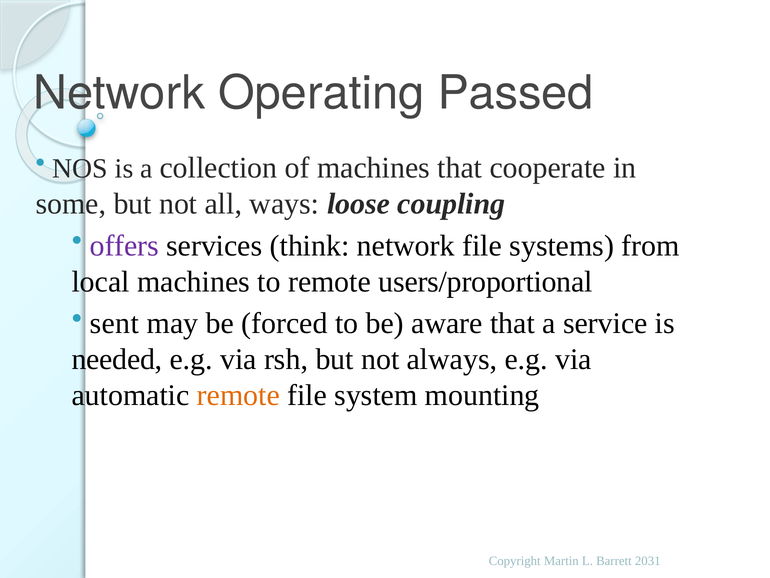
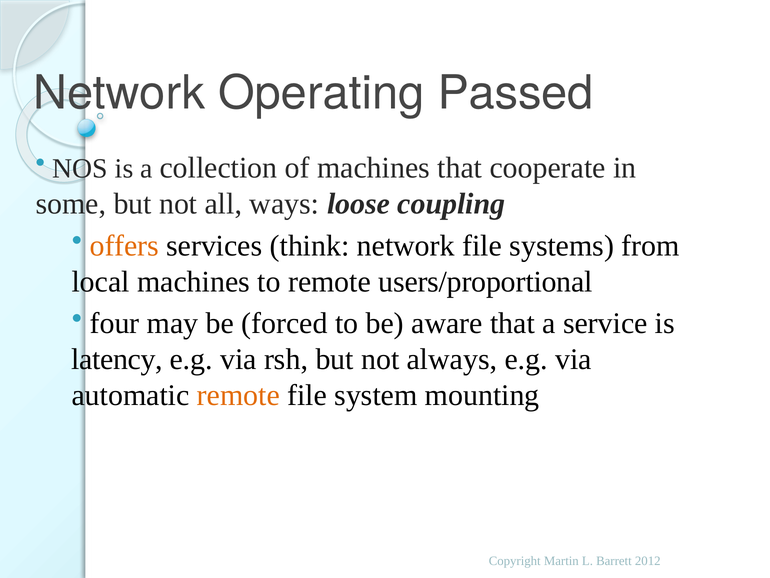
offers colour: purple -> orange
sent: sent -> four
needed: needed -> latency
2031: 2031 -> 2012
